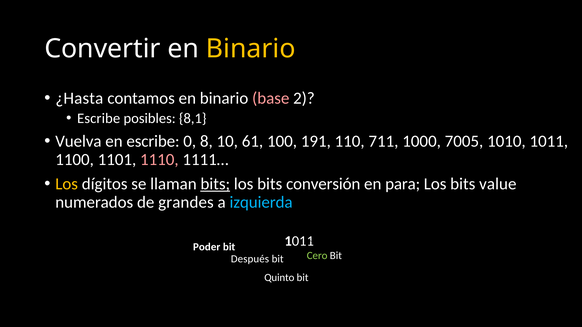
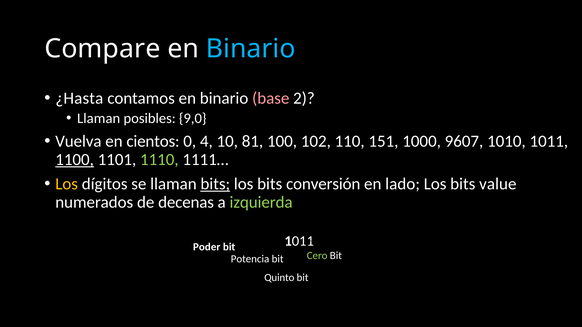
Convertir: Convertir -> Compare
Binario at (251, 49) colour: yellow -> light blue
Escribe at (99, 118): Escribe -> Llaman
8,1: 8,1 -> 9,0
en escribe: escribe -> cientos
8: 8 -> 4
61: 61 -> 81
191: 191 -> 102
711: 711 -> 151
7005: 7005 -> 9607
1100 underline: none -> present
1110 colour: pink -> light green
para: para -> lado
grandes: grandes -> decenas
izquierda colour: light blue -> light green
Después: Después -> Potencia
